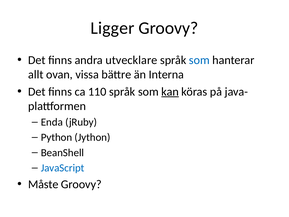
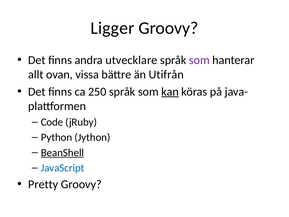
som at (199, 60) colour: blue -> purple
Interna: Interna -> Utifrån
110: 110 -> 250
Enda: Enda -> Code
BeanShell underline: none -> present
Måste: Måste -> Pretty
